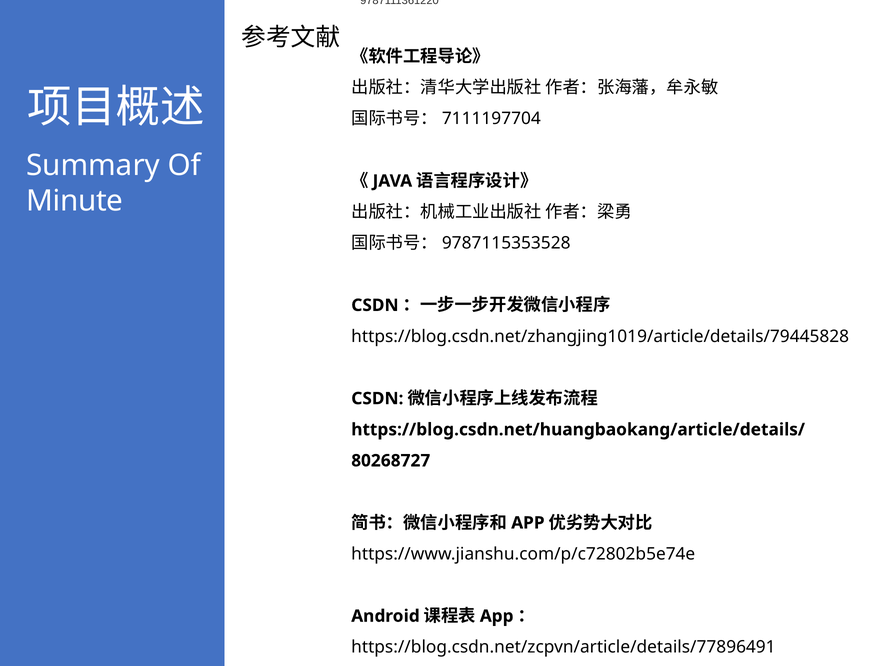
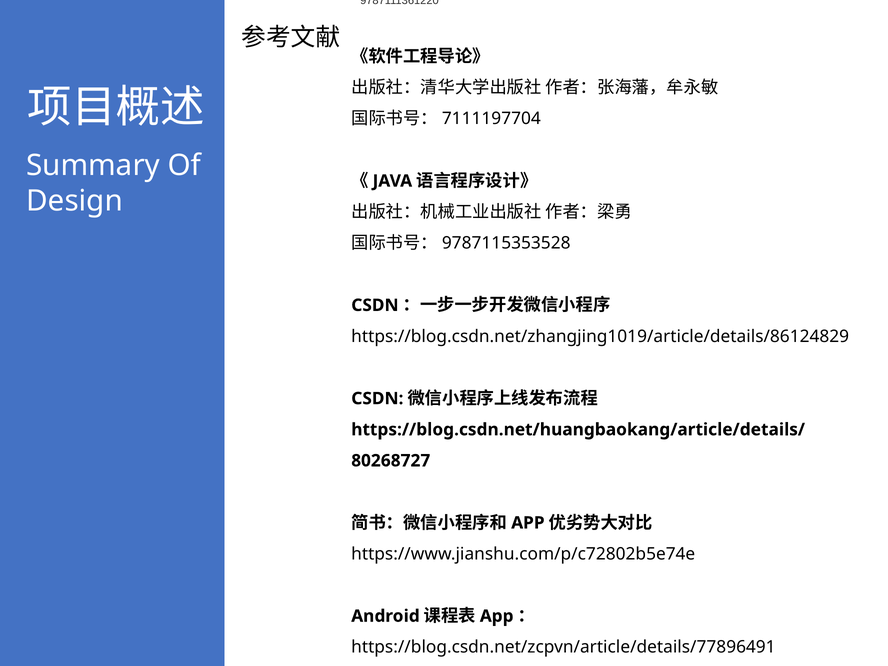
Minute: Minute -> Design
https://blog.csdn.net/zhangjing1019/article/details/79445828: https://blog.csdn.net/zhangjing1019/article/details/79445828 -> https://blog.csdn.net/zhangjing1019/article/details/86124829
